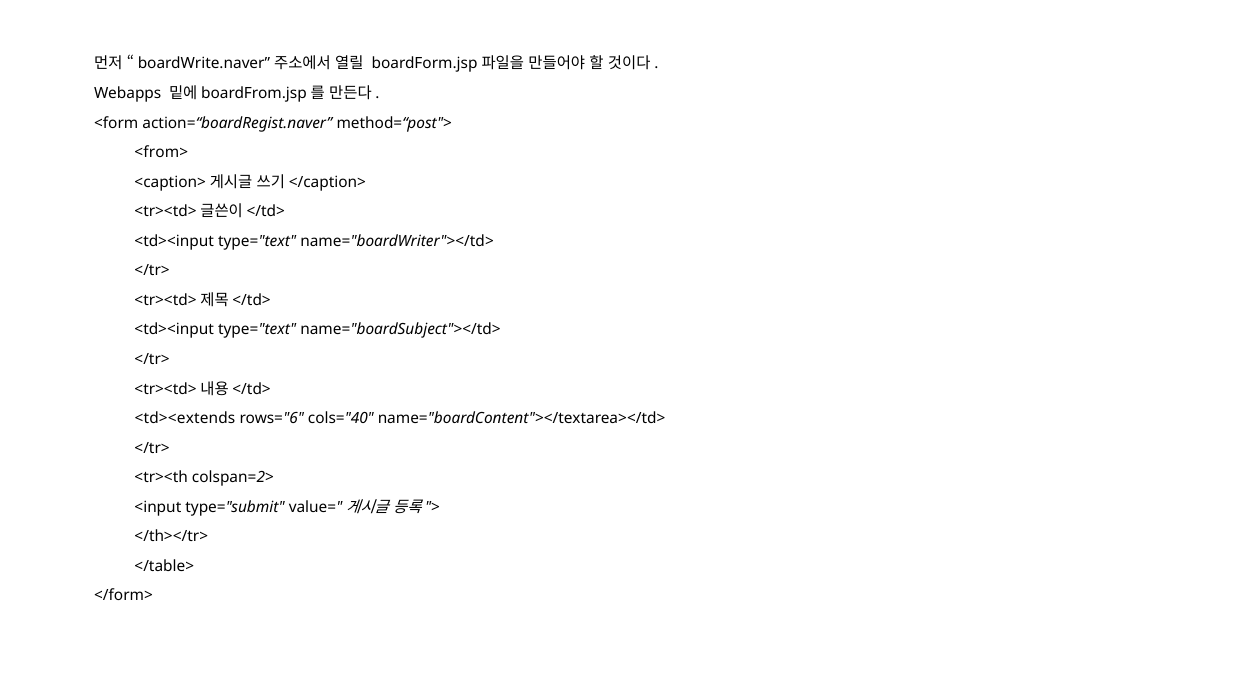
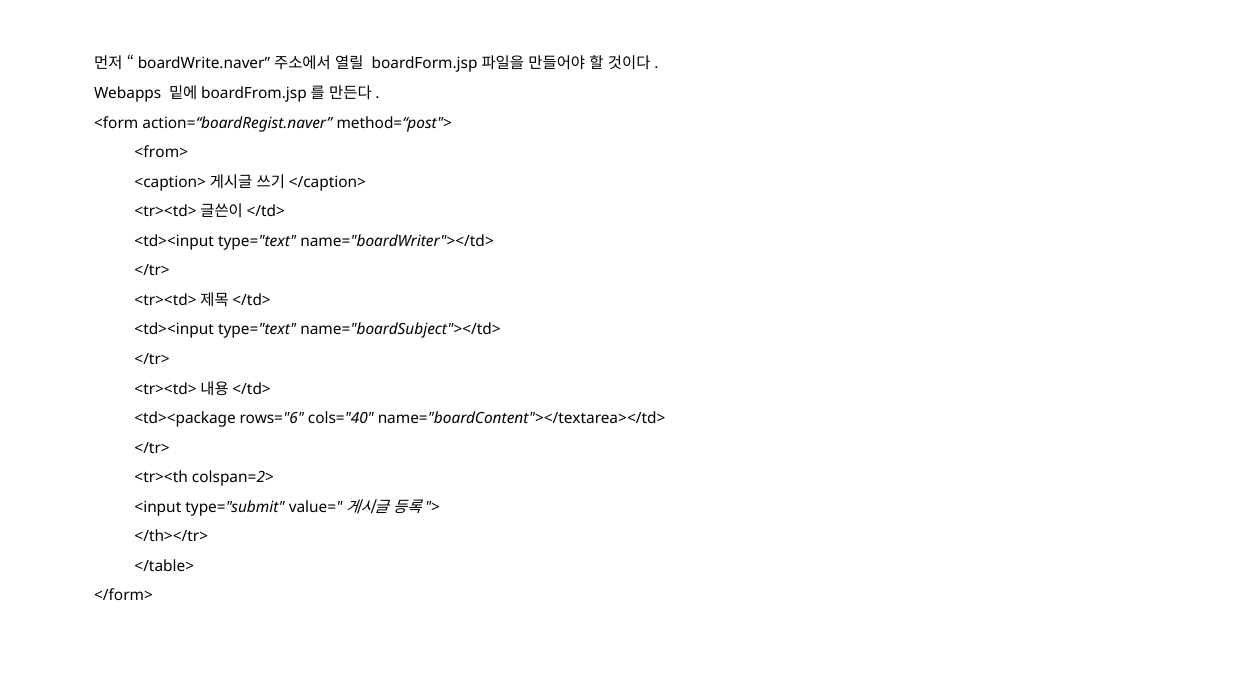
<td><extends: <td><extends -> <td><package
